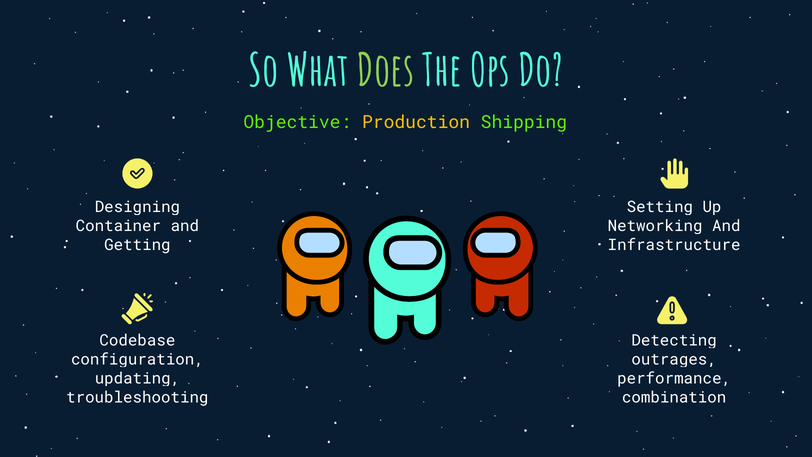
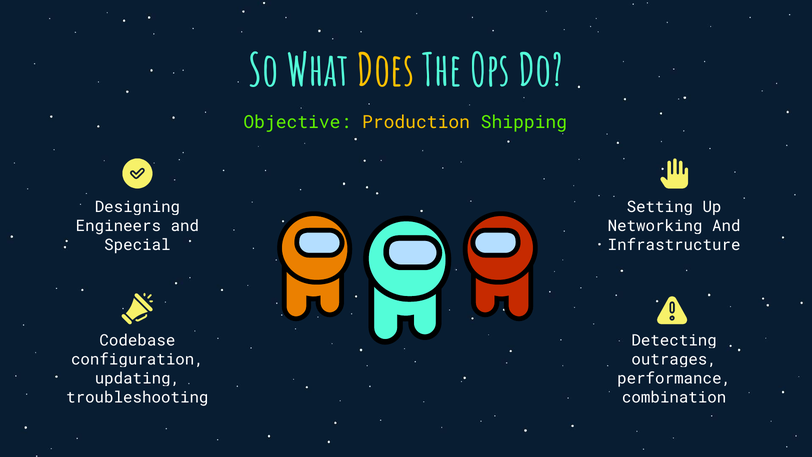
Does colour: light green -> yellow
Container: Container -> Engineers
Getting: Getting -> Special
